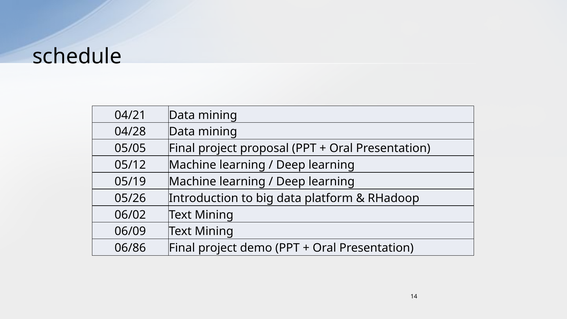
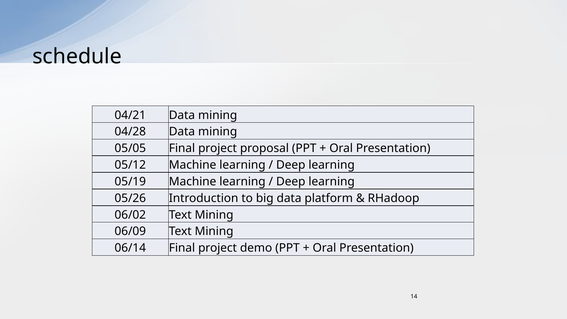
06/86: 06/86 -> 06/14
